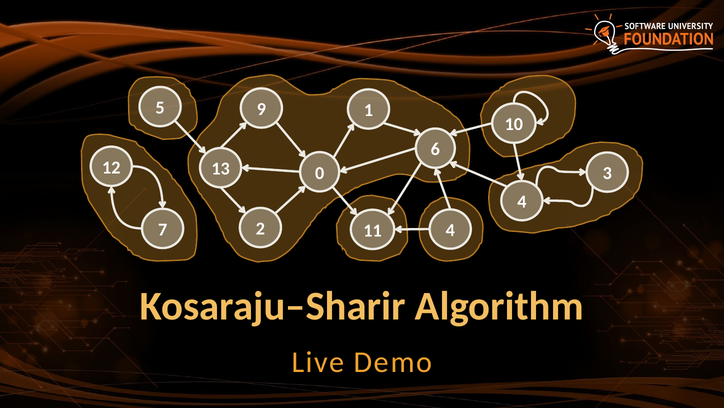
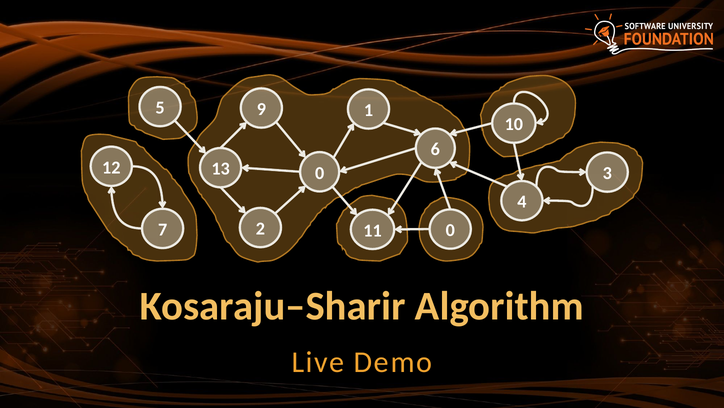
2 4: 4 -> 0
